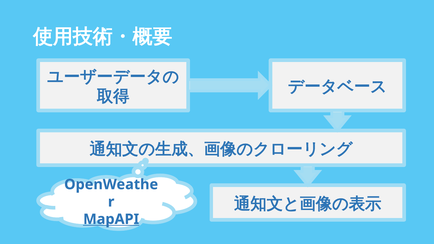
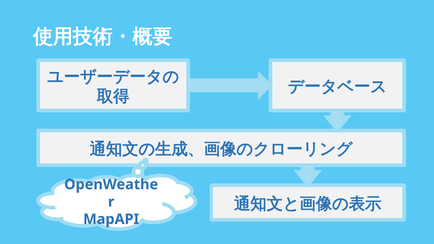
MapAPI underline: present -> none
